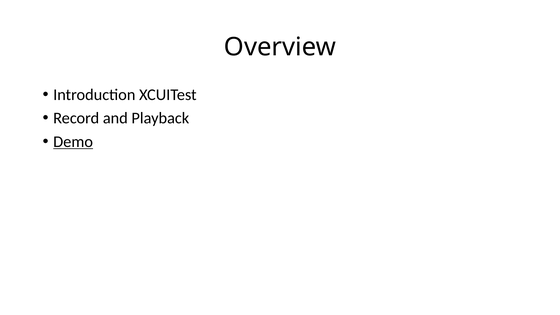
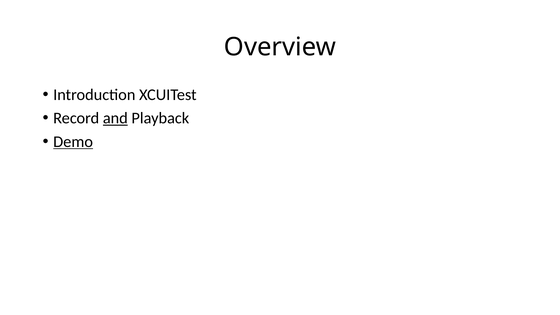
and underline: none -> present
